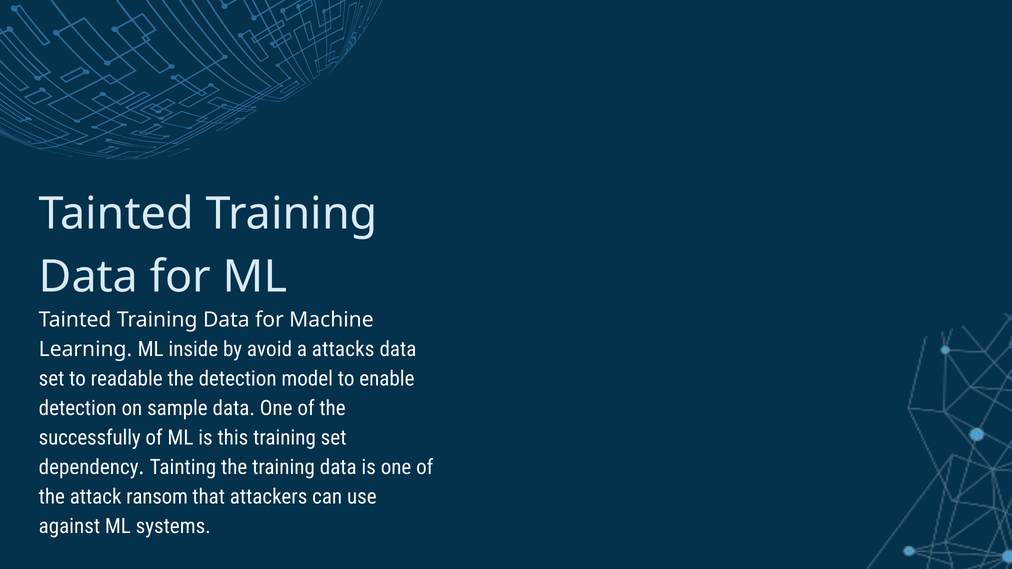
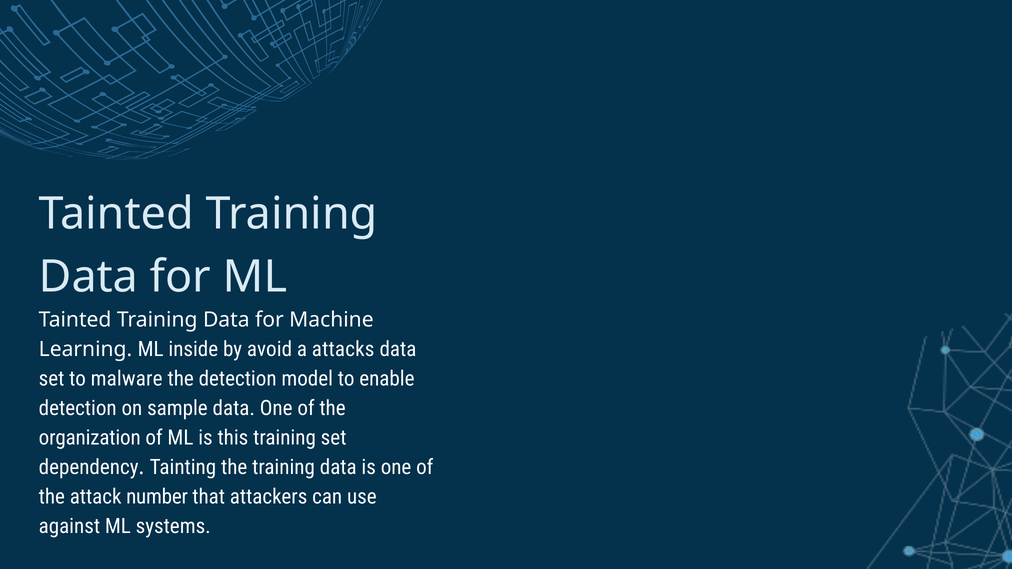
readable: readable -> malware
successfully: successfully -> organization
ransom: ransom -> number
